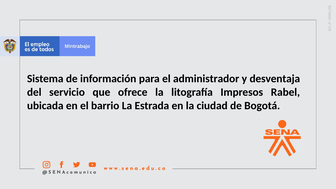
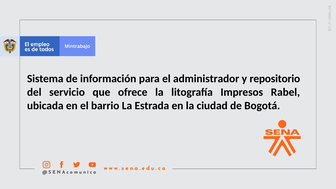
desventaja: desventaja -> repositorio
